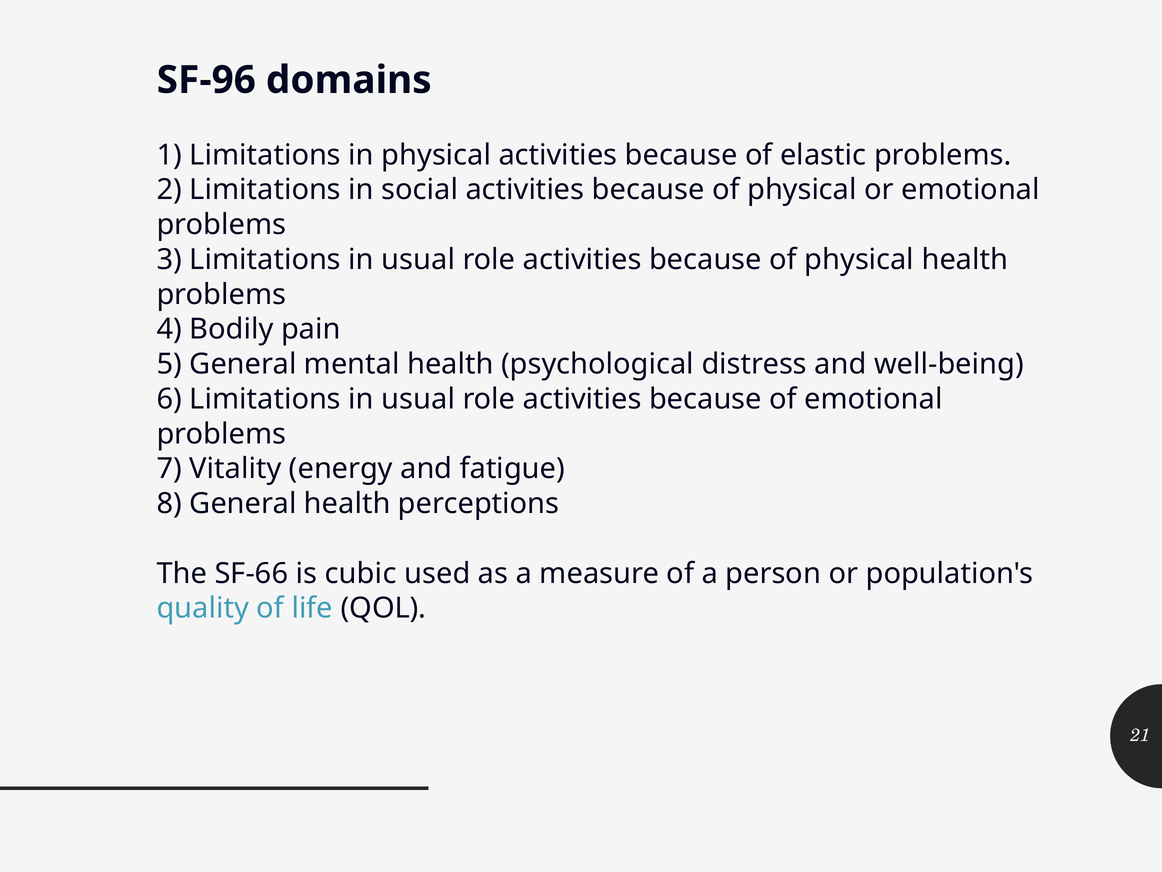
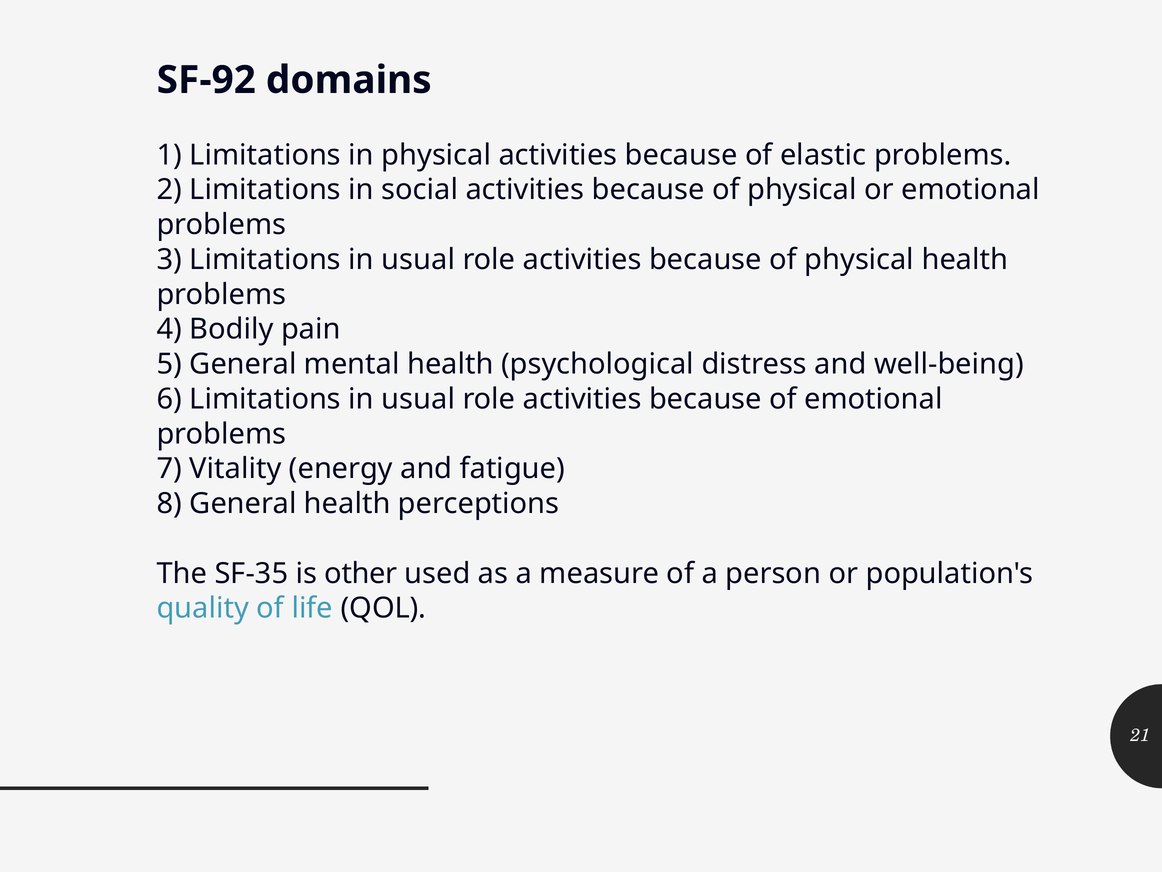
SF-96: SF-96 -> SF-92
SF-66: SF-66 -> SF-35
cubic: cubic -> other
